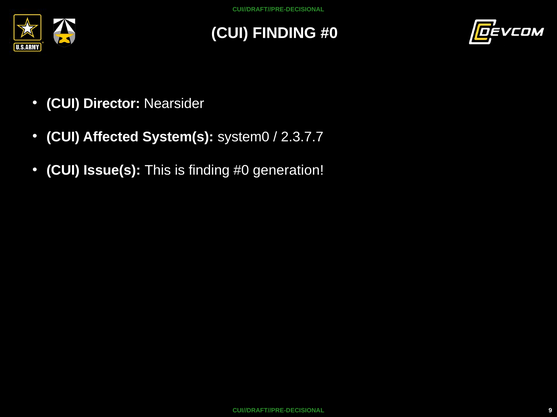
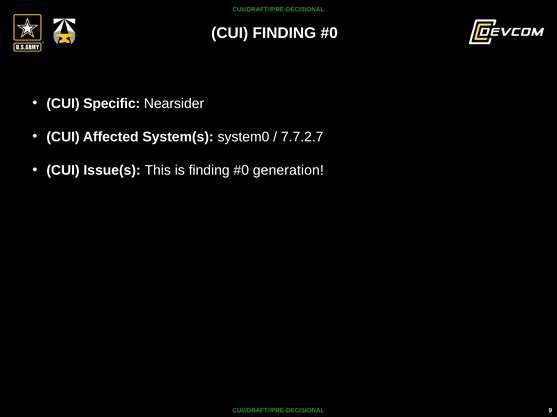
Director: Director -> Specific
2.3.7.7: 2.3.7.7 -> 7.7.2.7
